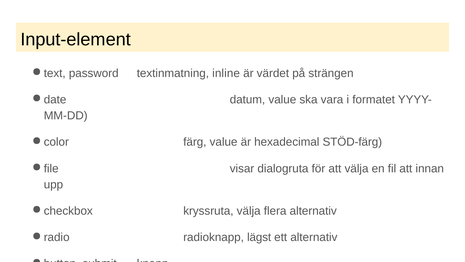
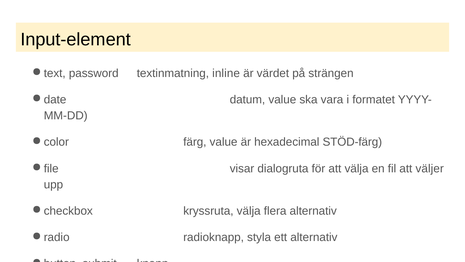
innan: innan -> väljer
lägst: lägst -> styla
